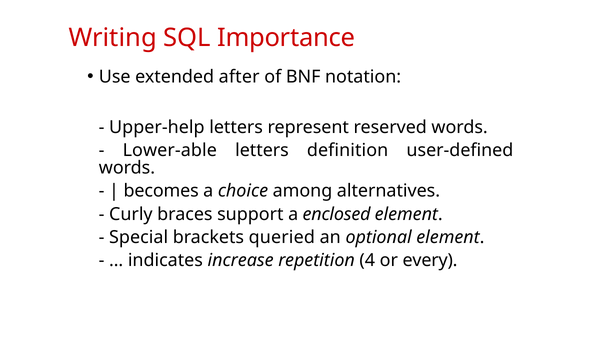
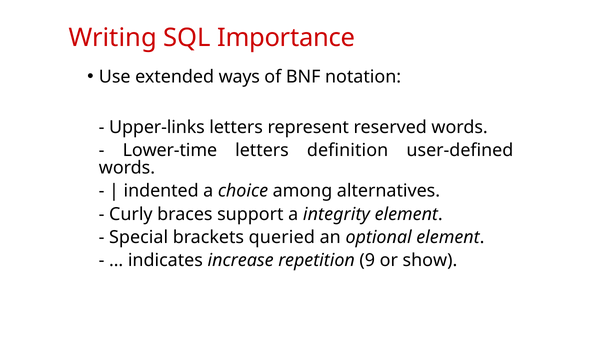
after: after -> ways
Upper-help: Upper-help -> Upper-links
Lower-able: Lower-able -> Lower-time
becomes: becomes -> indented
enclosed: enclosed -> integrity
4: 4 -> 9
every: every -> show
